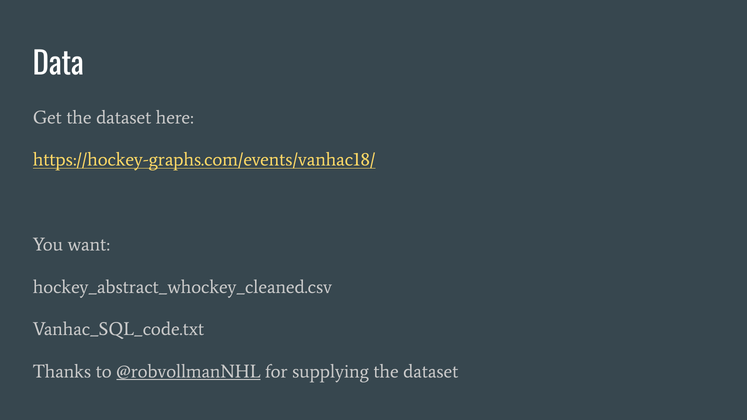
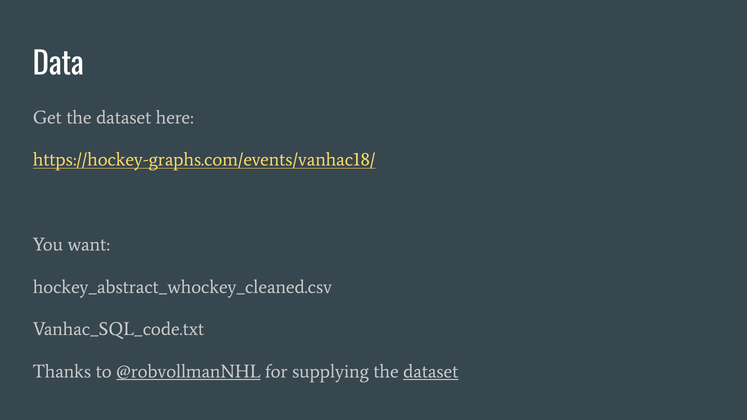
dataset at (431, 372) underline: none -> present
